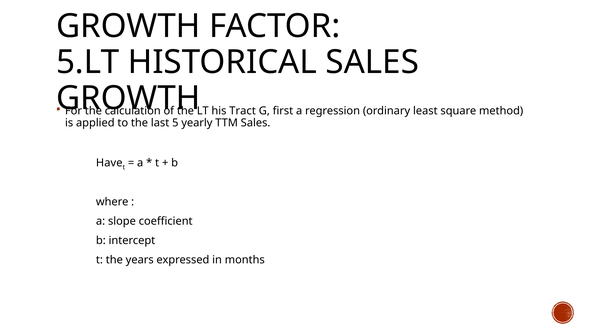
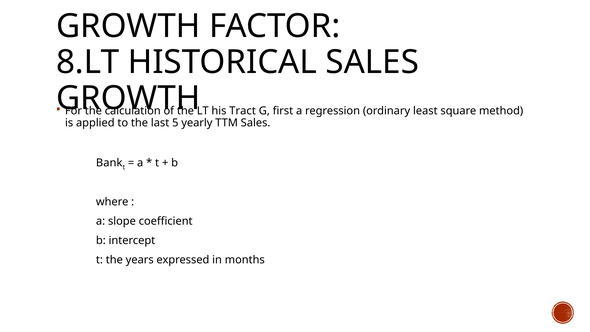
5.LT: 5.LT -> 8.LT
Have: Have -> Bank
